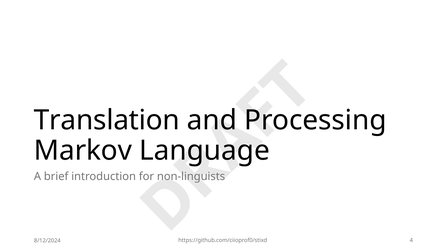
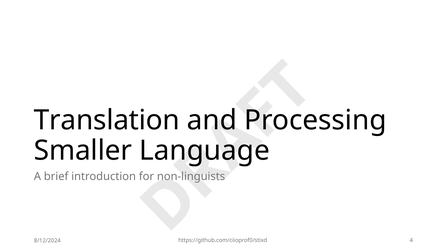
Markov: Markov -> Smaller
